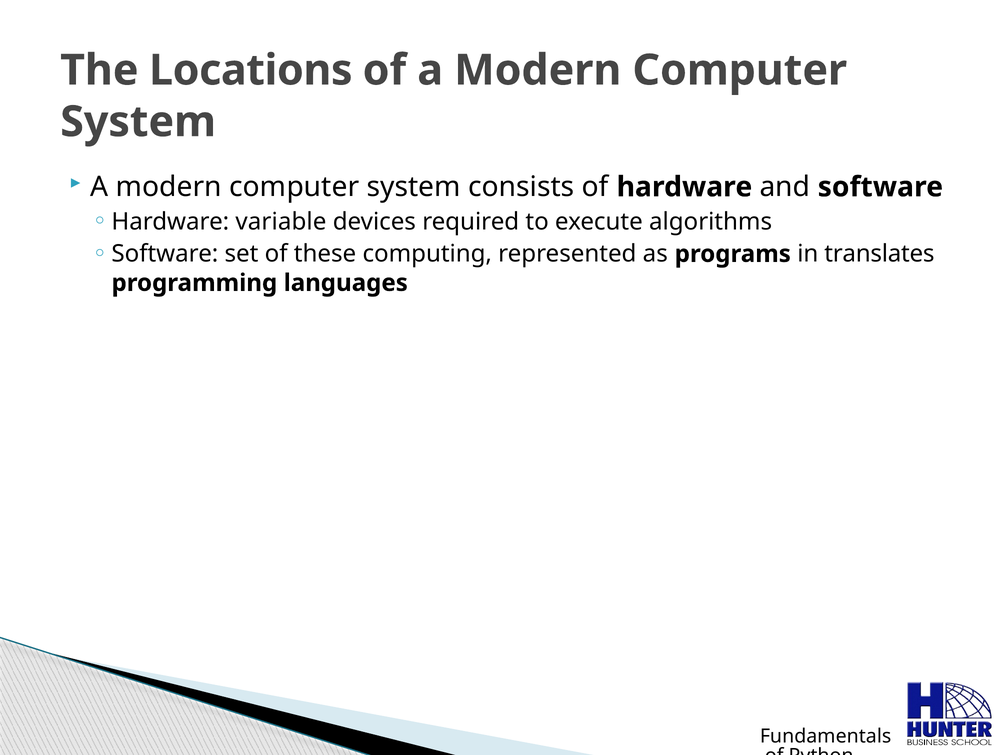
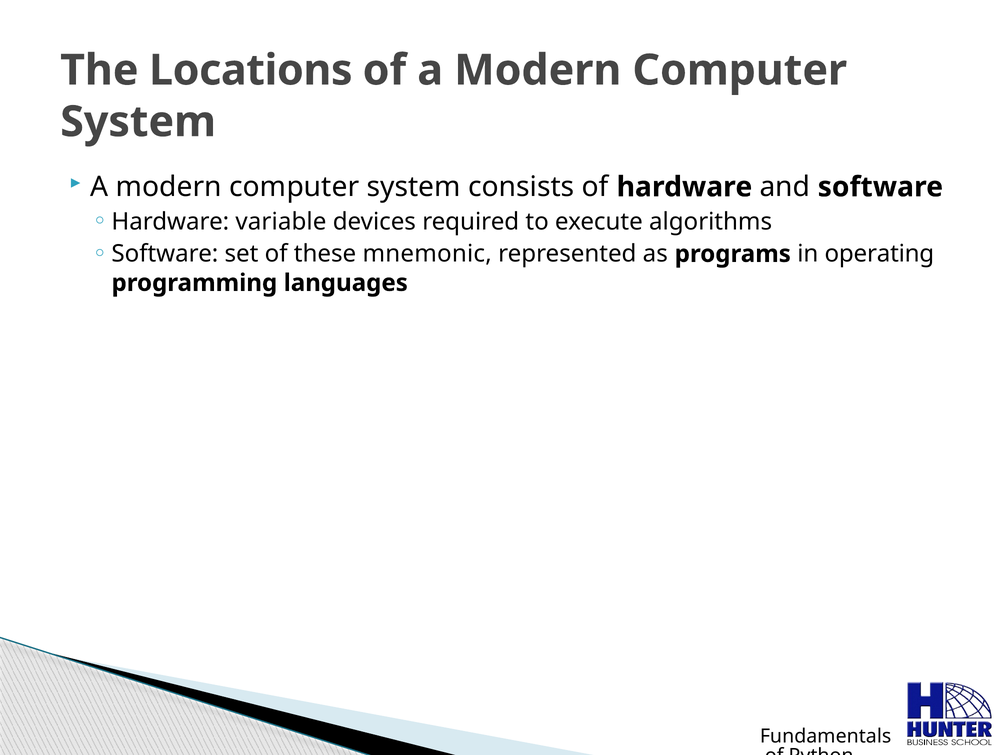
computing: computing -> mnemonic
translates: translates -> operating
